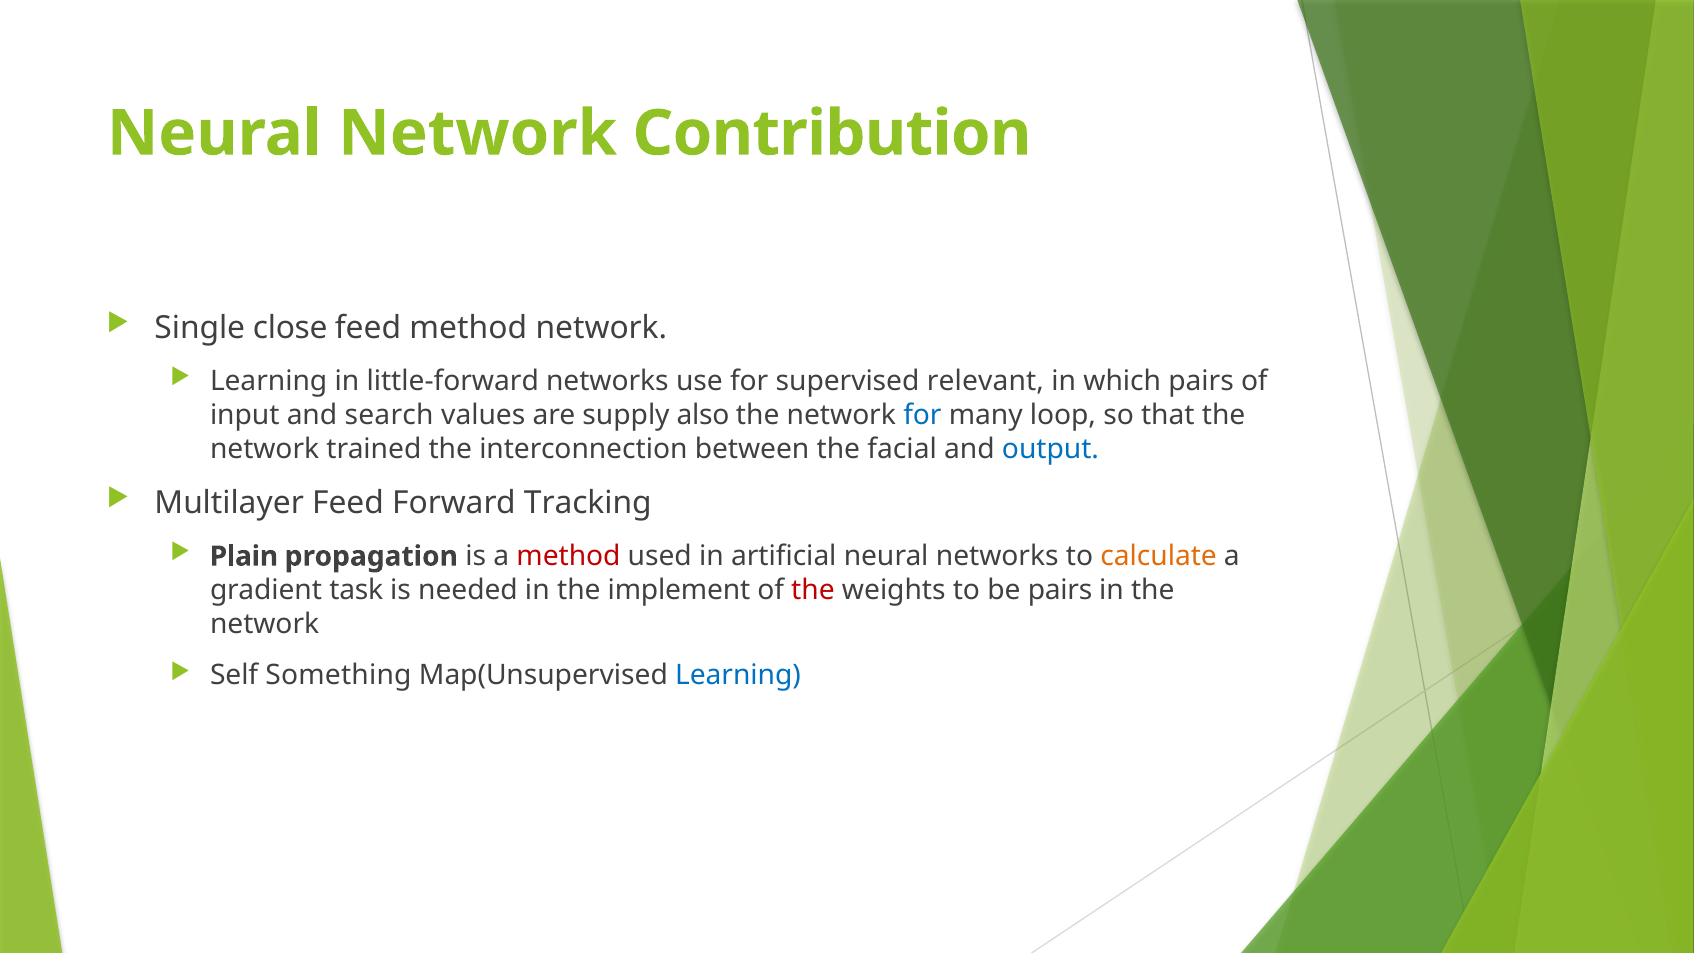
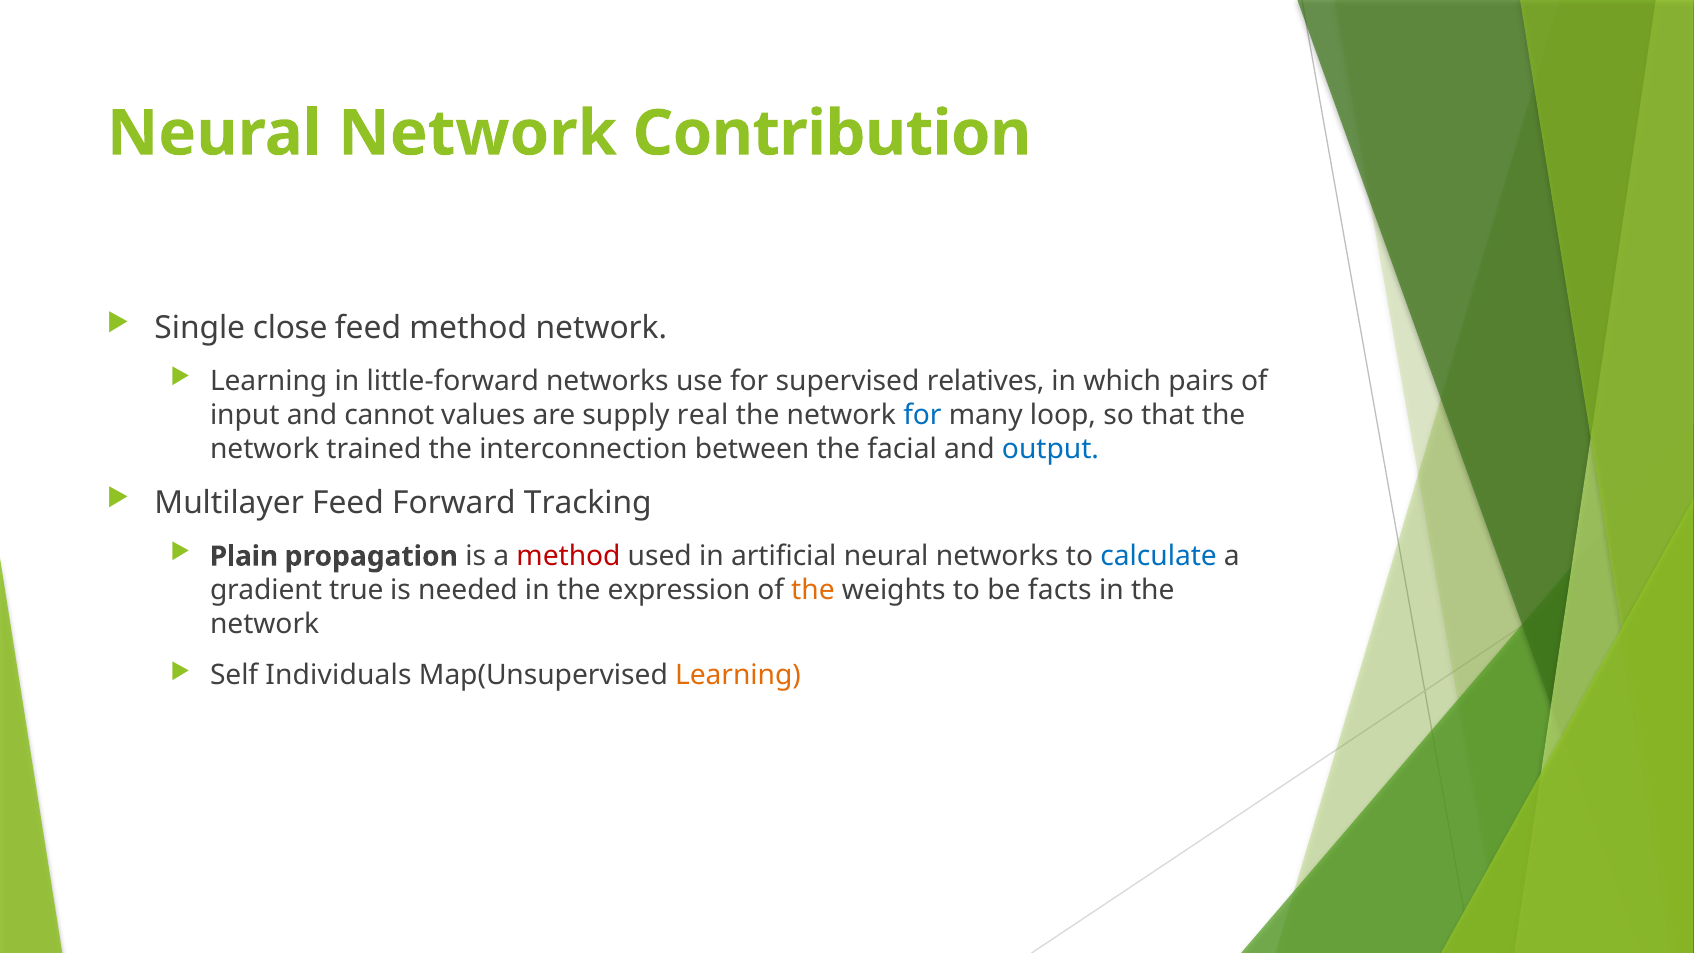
relevant: relevant -> relatives
search: search -> cannot
also: also -> real
calculate colour: orange -> blue
task: task -> true
implement: implement -> expression
the at (813, 590) colour: red -> orange
be pairs: pairs -> facts
Something: Something -> Individuals
Learning at (738, 676) colour: blue -> orange
